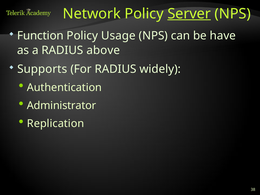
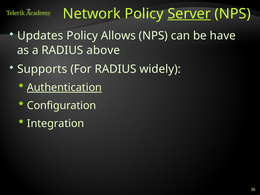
Function: Function -> Updates
Usage: Usage -> Allows
Authentication underline: none -> present
Administrator: Administrator -> Configuration
Replication: Replication -> Integration
